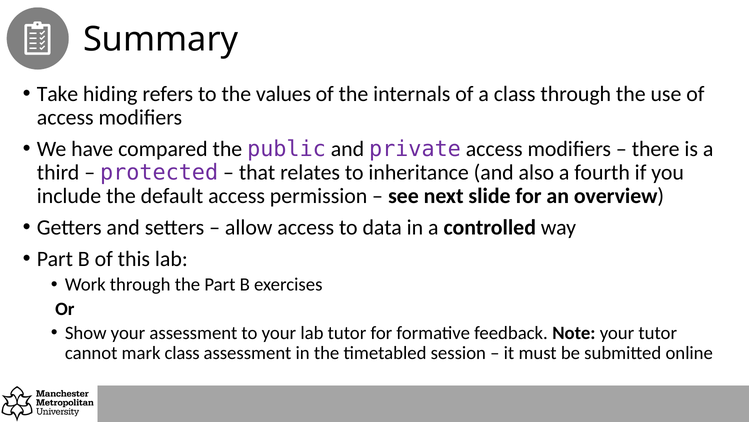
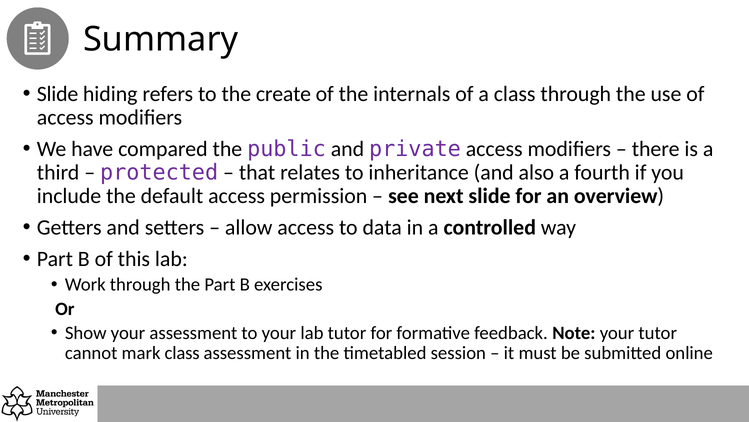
Take at (58, 94): Take -> Slide
values: values -> create
